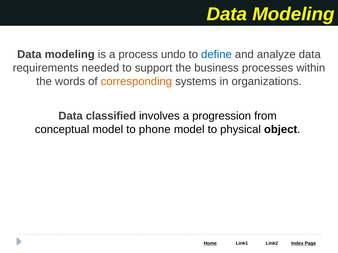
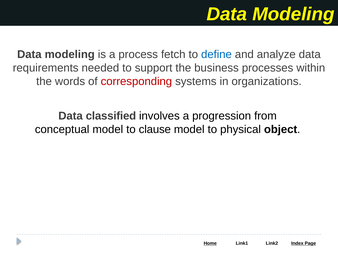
undo: undo -> fetch
corresponding colour: orange -> red
phone: phone -> clause
